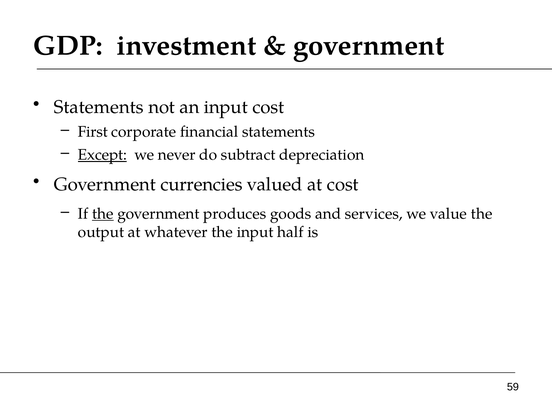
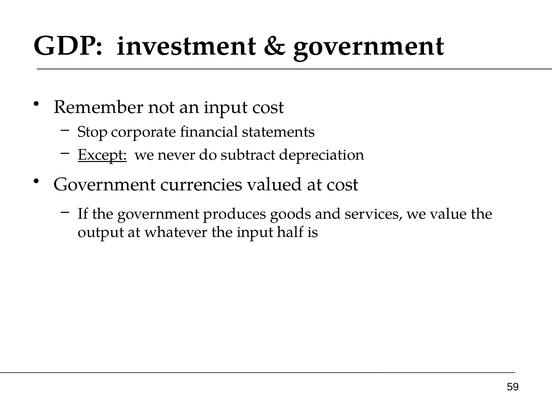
Statements at (99, 107): Statements -> Remember
First: First -> Stop
the at (103, 214) underline: present -> none
